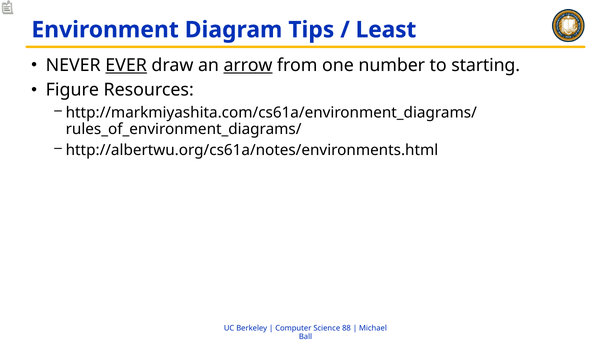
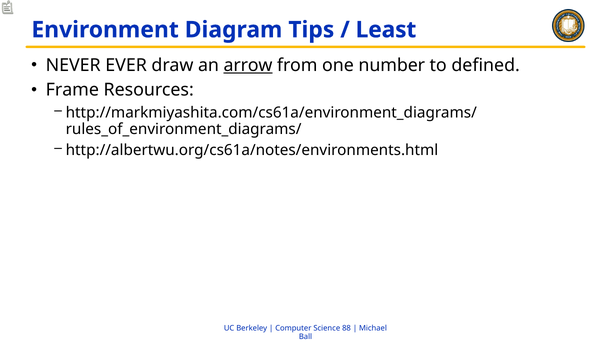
EVER underline: present -> none
starting: starting -> defined
Figure: Figure -> Frame
